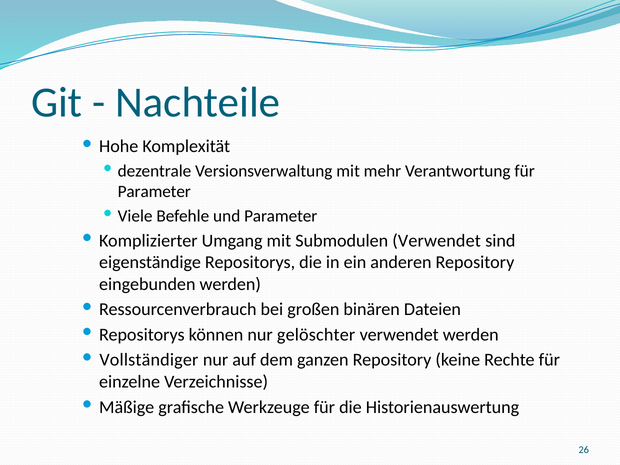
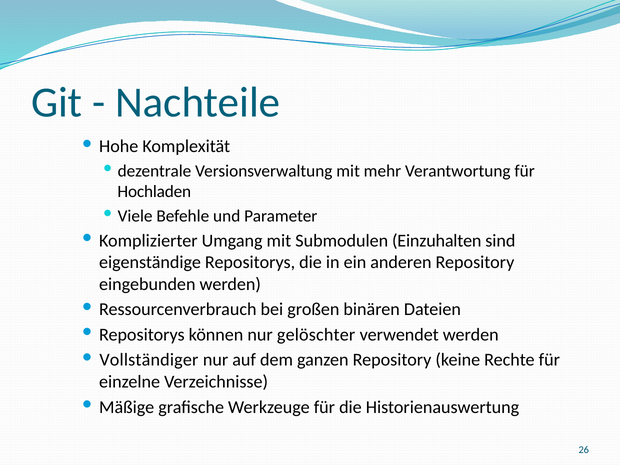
Parameter at (154, 192): Parameter -> Hochladen
Submodulen Verwendet: Verwendet -> Einzuhalten
